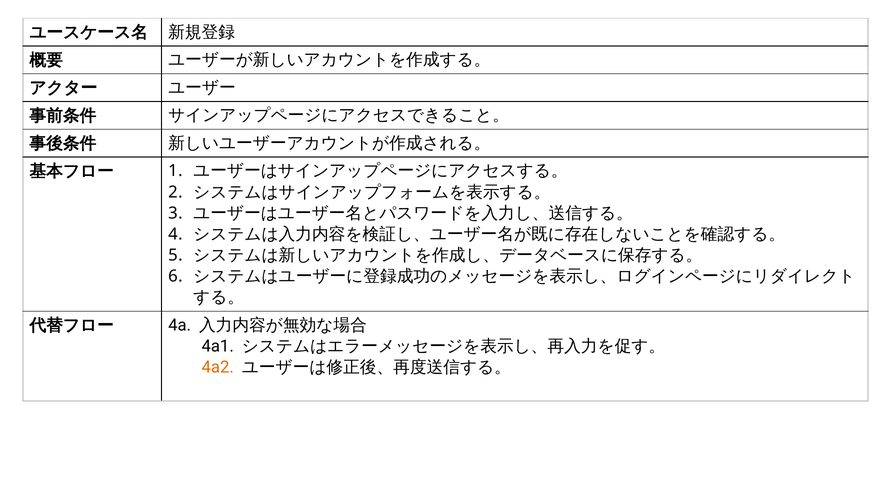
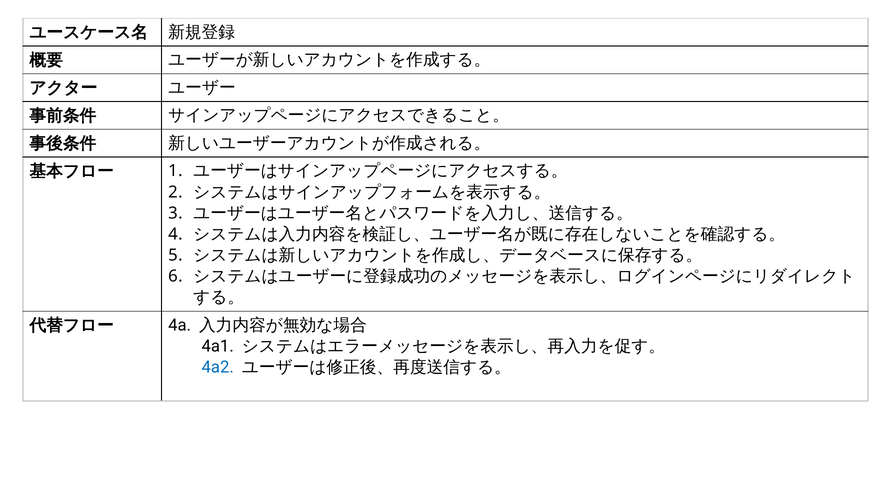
4a2 colour: orange -> blue
